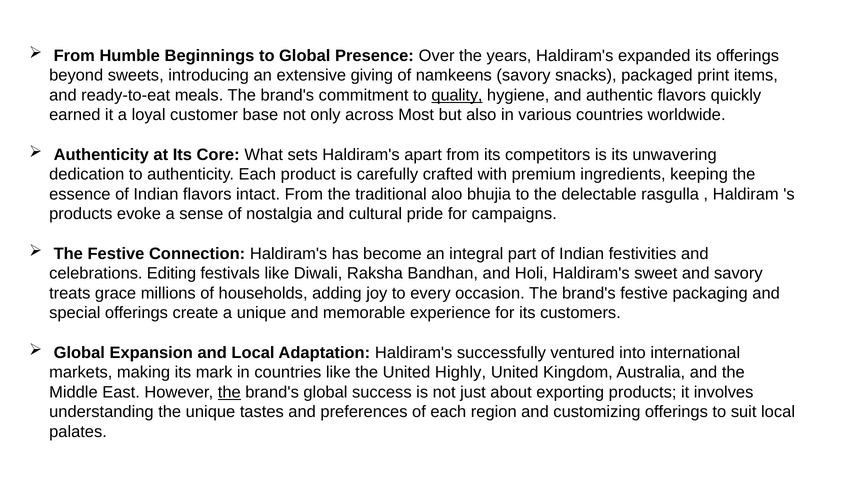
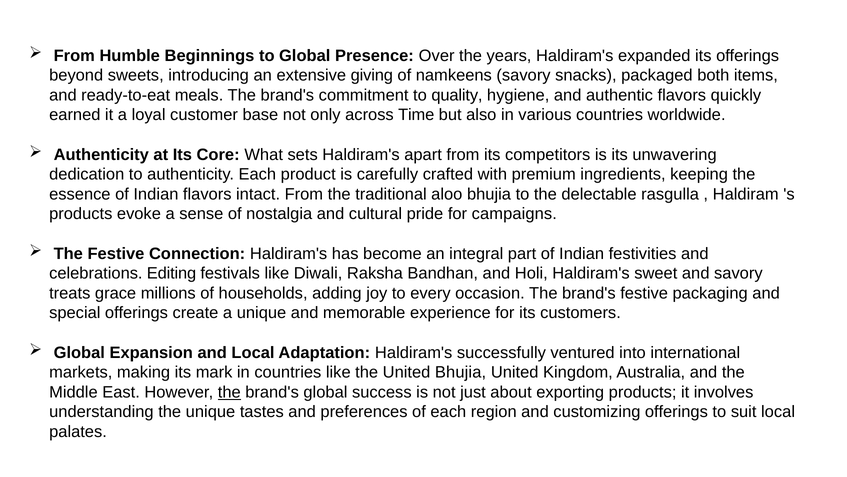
print: print -> both
quality underline: present -> none
Most: Most -> Time
United Highly: Highly -> Bhujia
